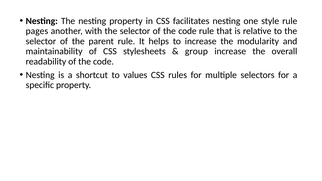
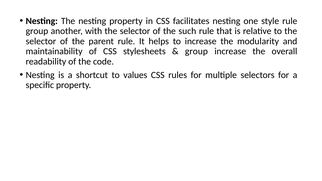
pages at (37, 31): pages -> group
selector of the code: code -> such
